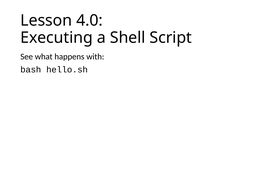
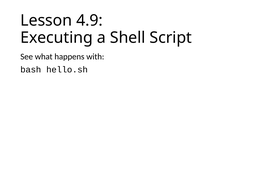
4.0: 4.0 -> 4.9
